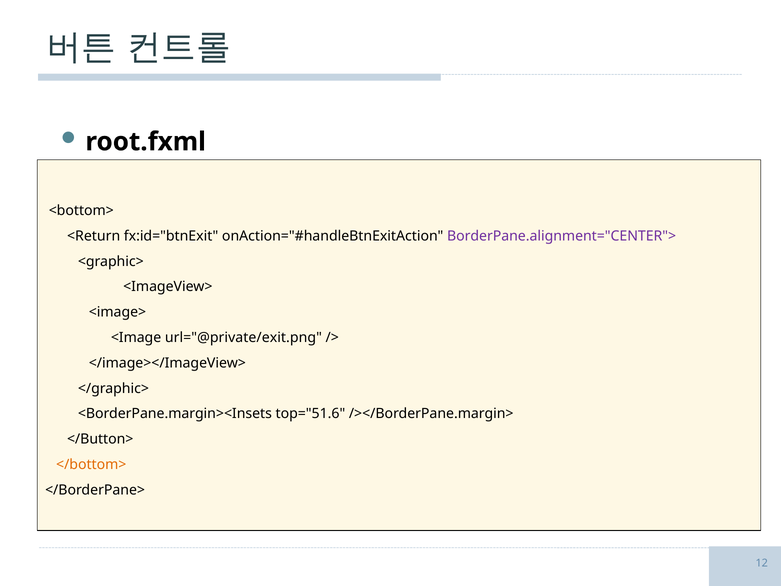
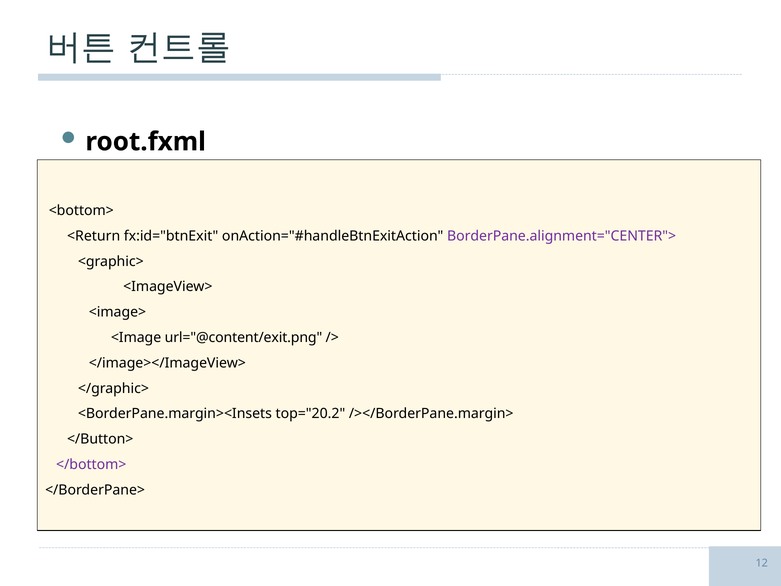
url="@private/exit.png: url="@private/exit.png -> url="@content/exit.png
top="51.6: top="51.6 -> top="20.2
</bottom> colour: orange -> purple
